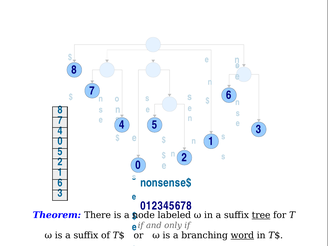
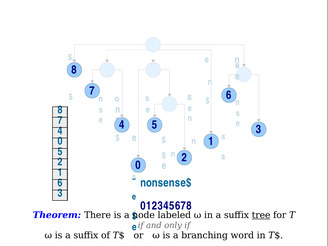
word underline: present -> none
